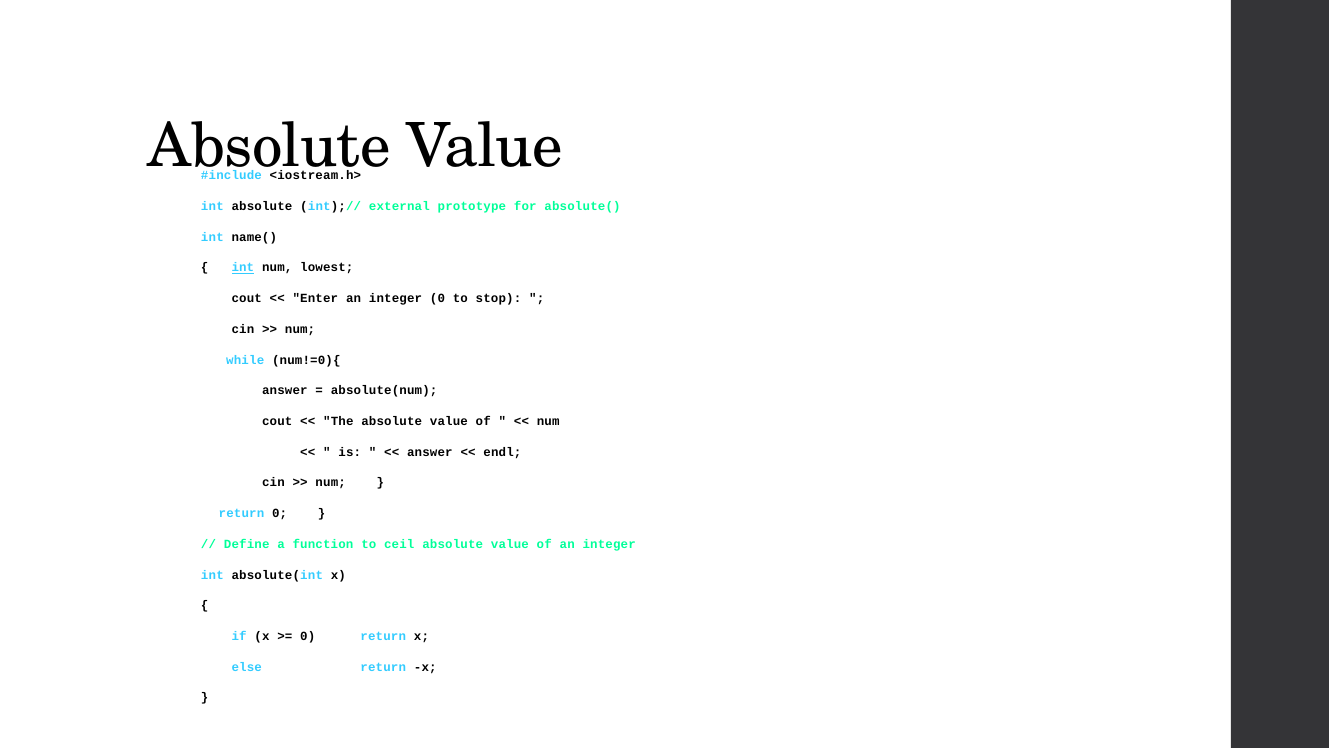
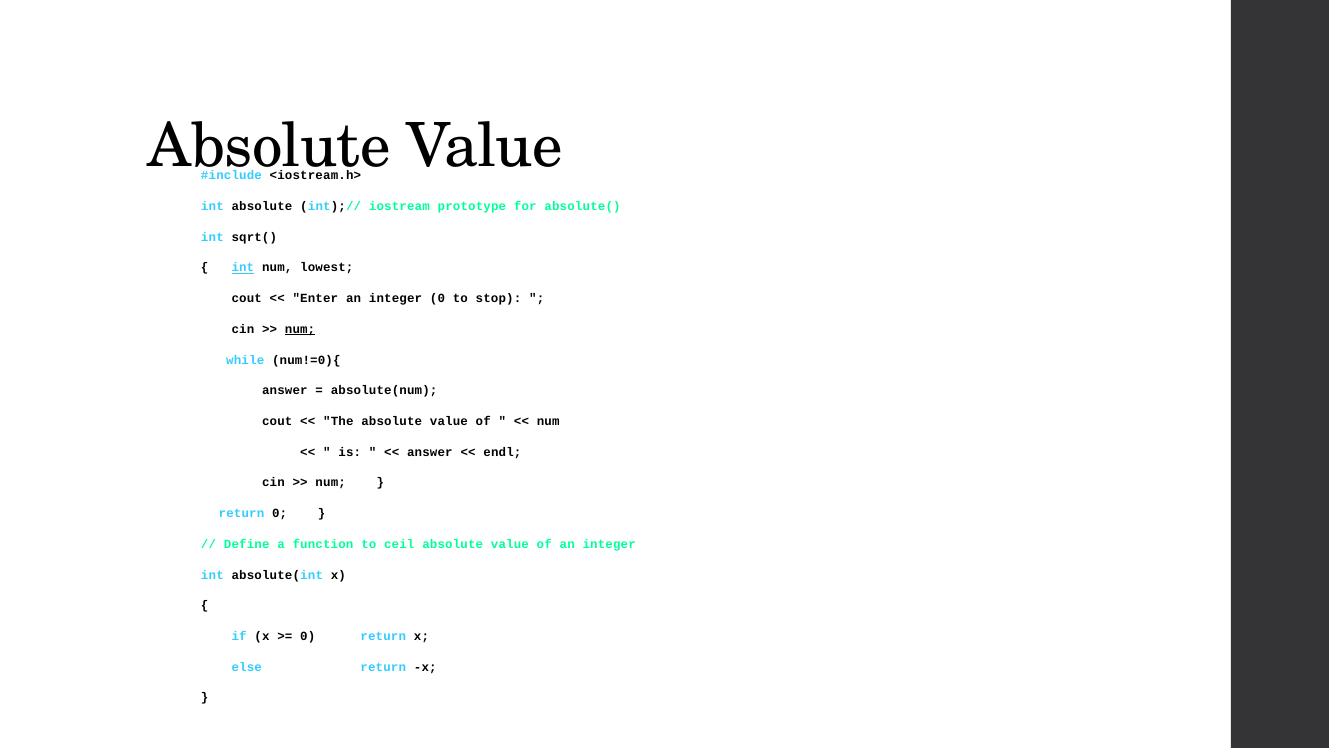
external: external -> iostream
name(: name( -> sqrt(
num at (300, 329) underline: none -> present
